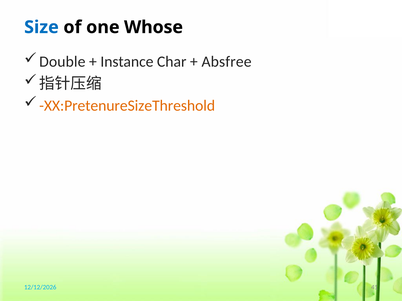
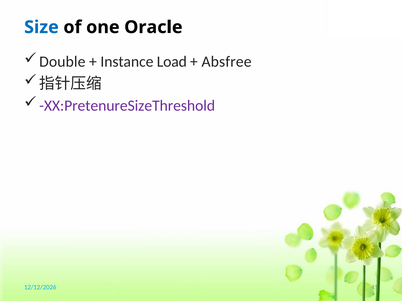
Whose: Whose -> Oracle
Char: Char -> Load
XX:PretenureSizeThreshold colour: orange -> purple
